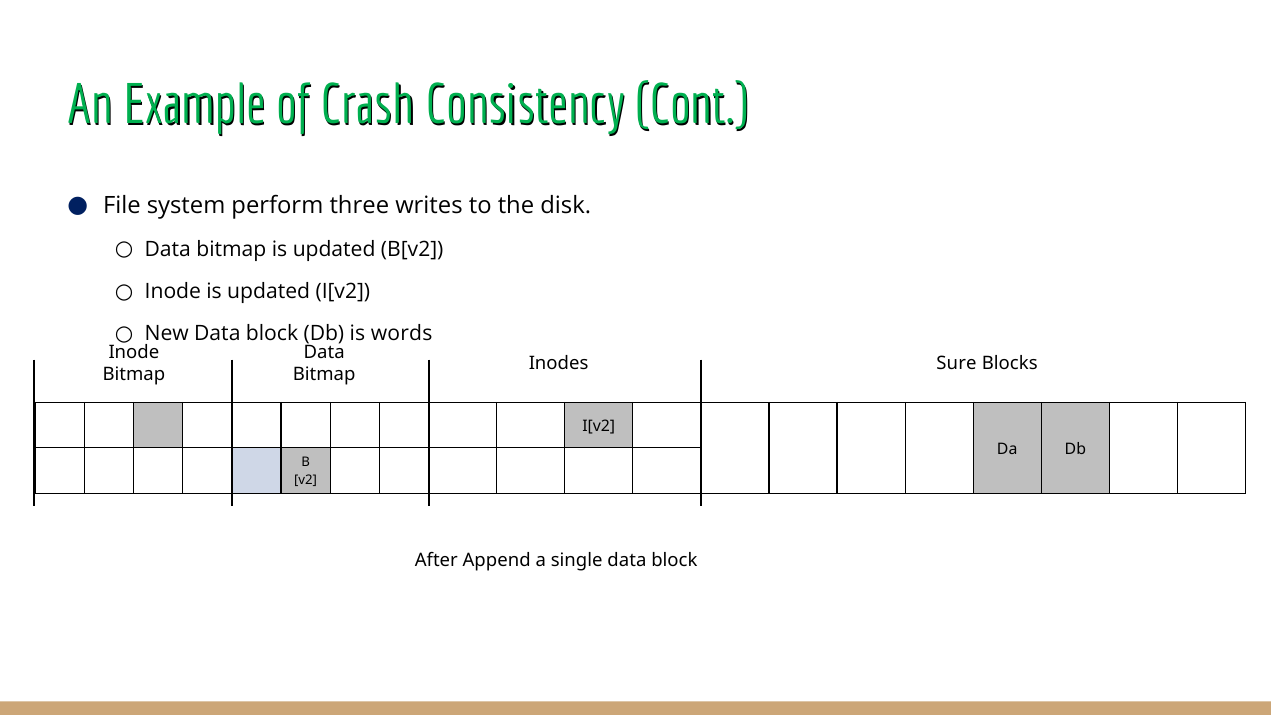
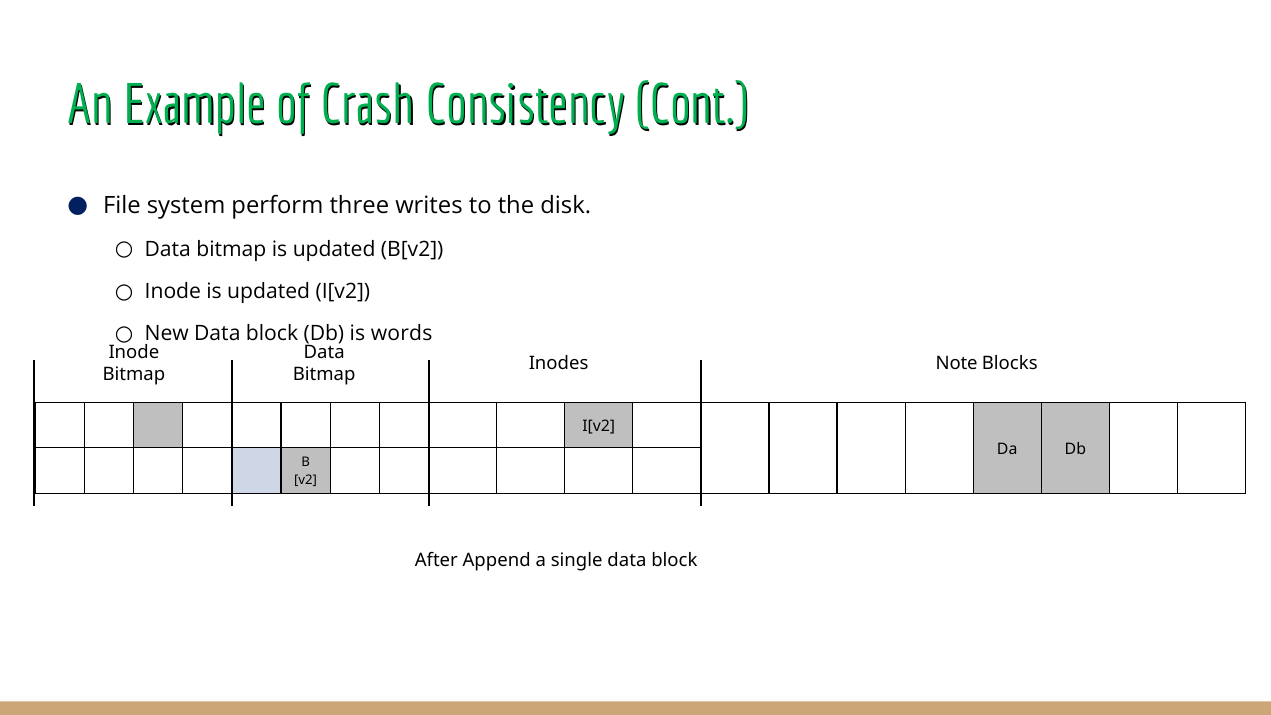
Sure: Sure -> Note
